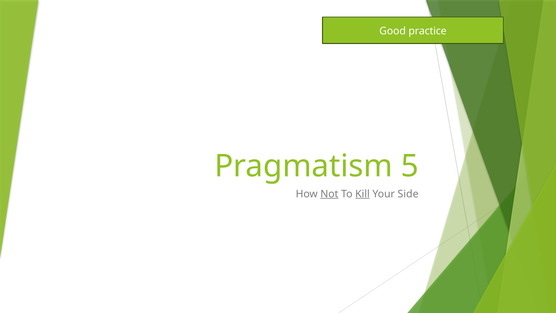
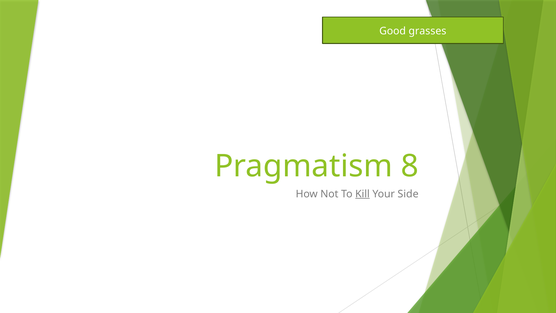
practice: practice -> grasses
5: 5 -> 8
Not underline: present -> none
